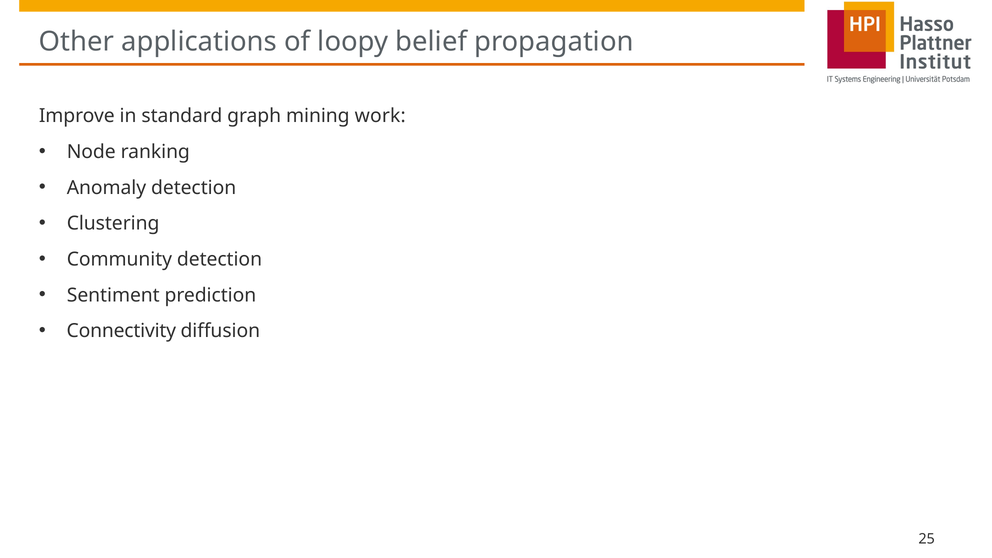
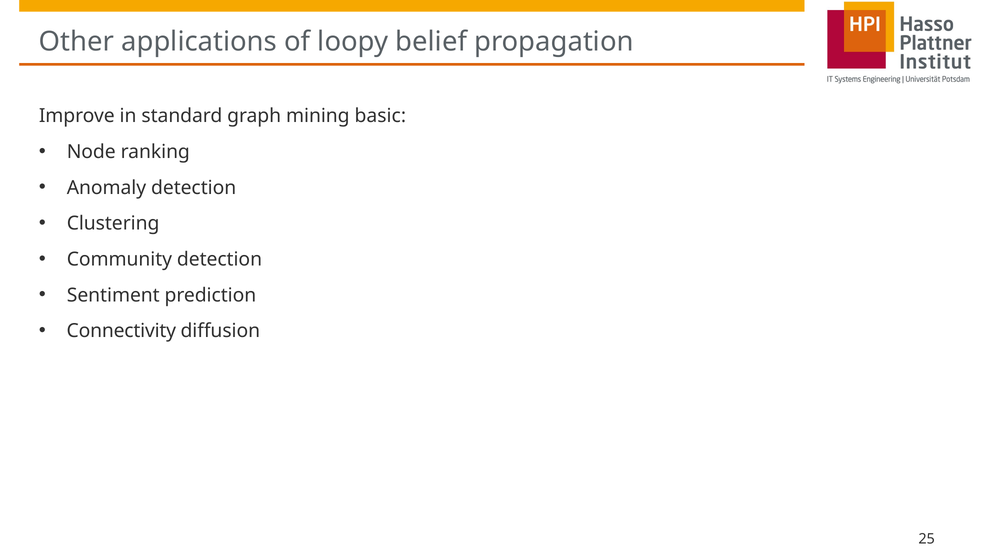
work: work -> basic
